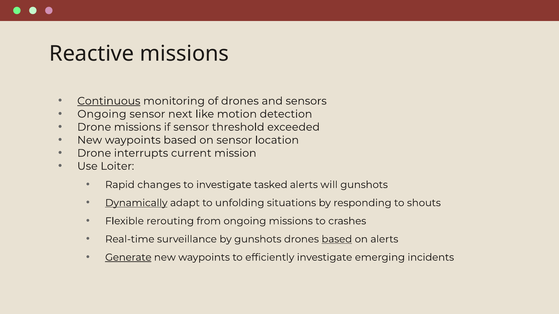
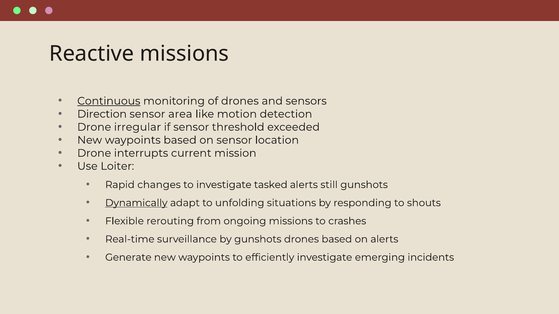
Ongoing at (102, 114): Ongoing -> Direction
next: next -> area
Drone missions: missions -> irregular
will: will -> still
based at (337, 240) underline: present -> none
Generate underline: present -> none
